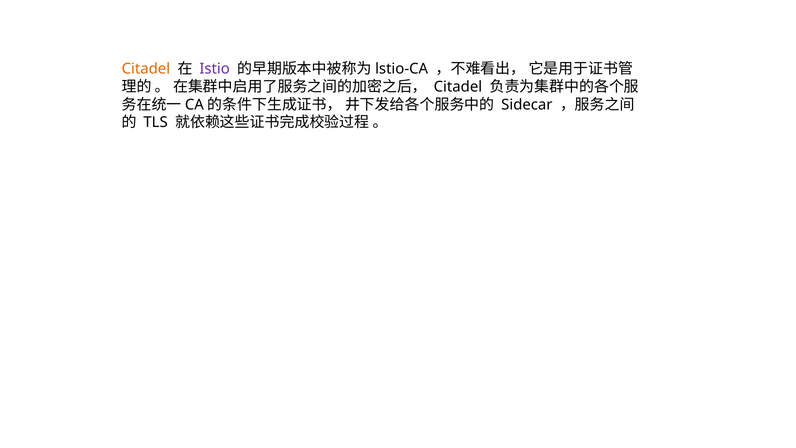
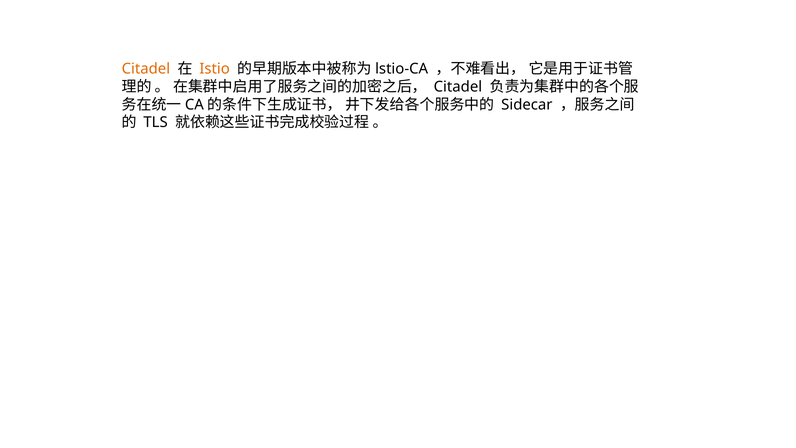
Istio colour: purple -> orange
